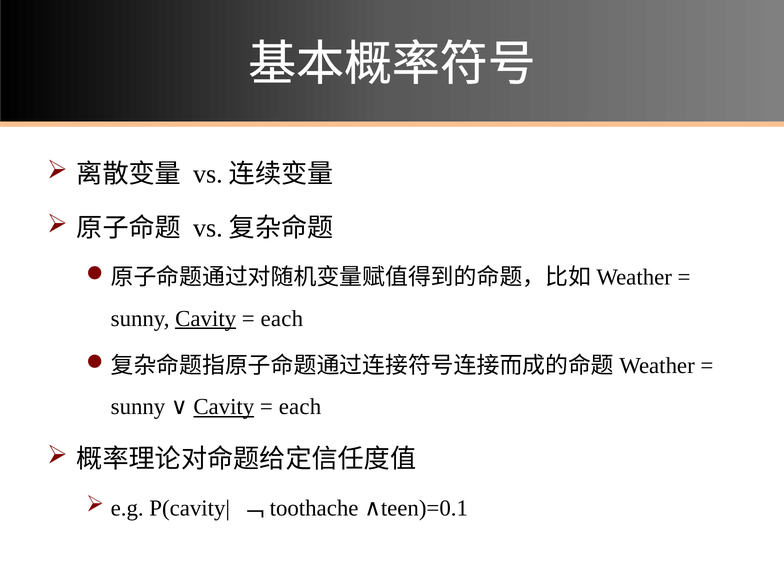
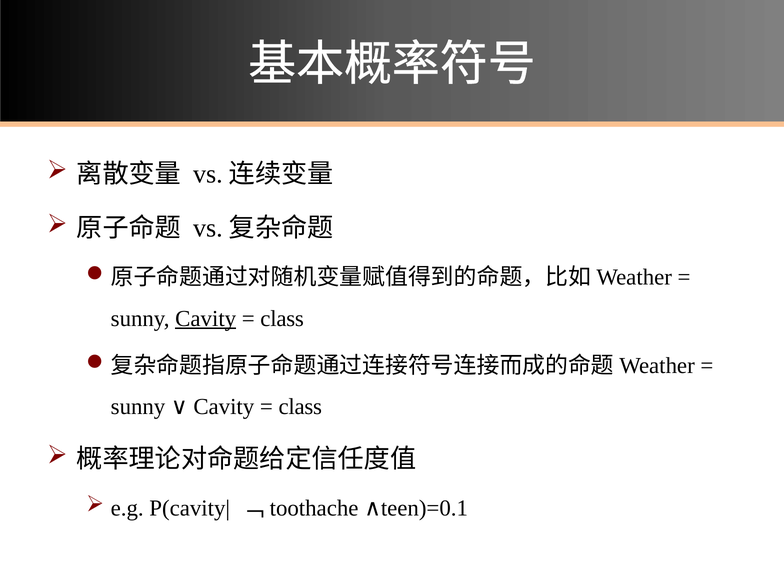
each at (282, 318): each -> class
Cavity at (224, 407) underline: present -> none
each at (300, 407): each -> class
